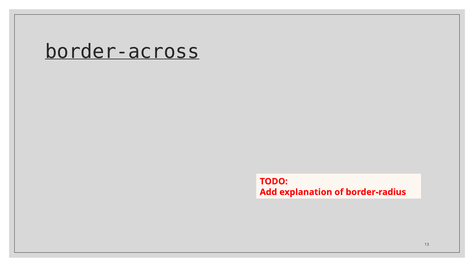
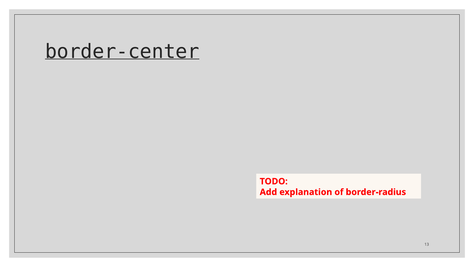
border-across: border-across -> border-center
